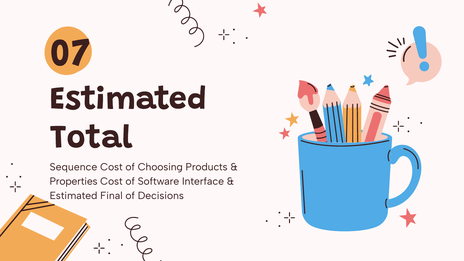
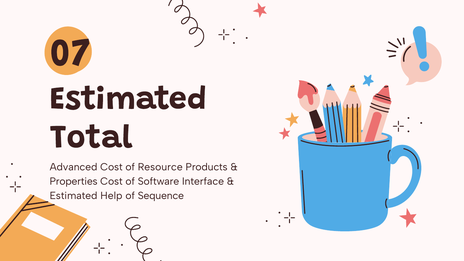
Sequence: Sequence -> Advanced
Choosing: Choosing -> Resource
Final: Final -> Help
Decisions: Decisions -> Sequence
